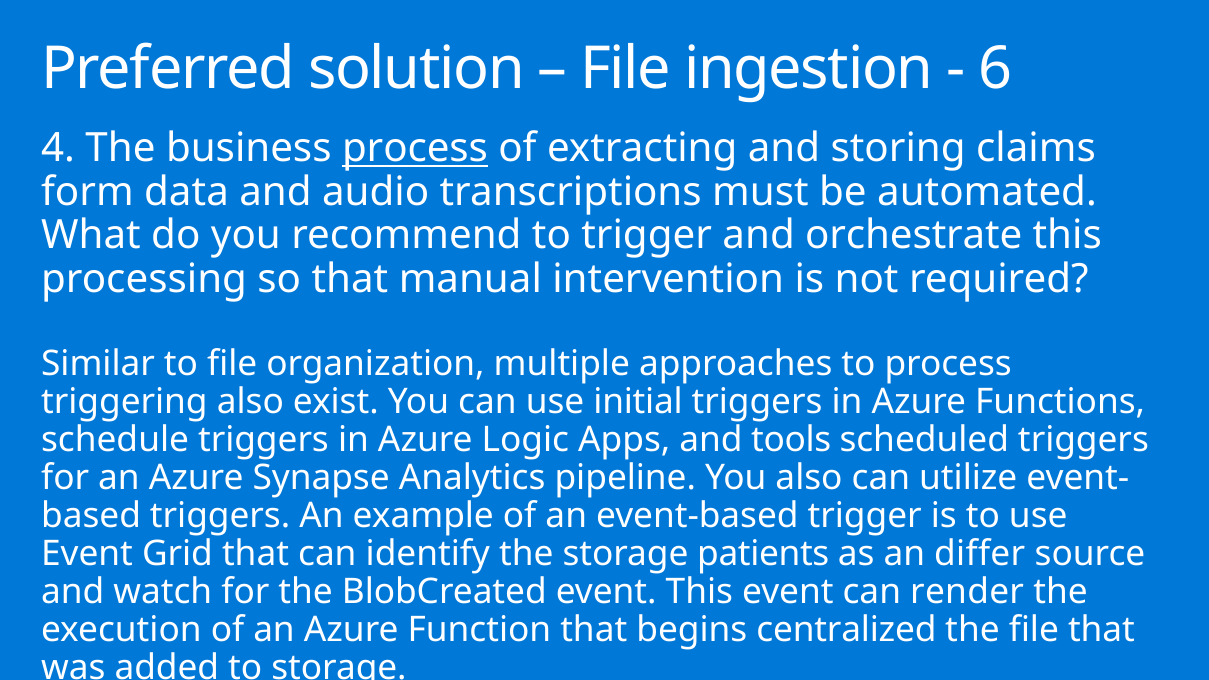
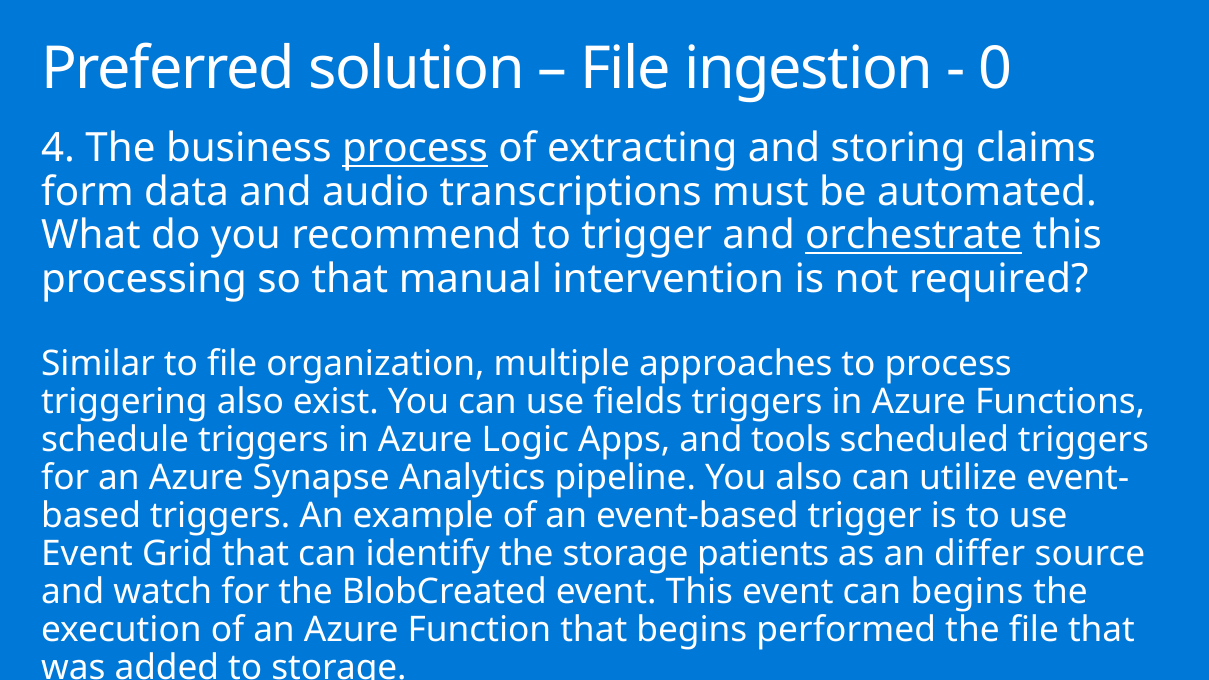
6: 6 -> 0
orchestrate underline: none -> present
initial: initial -> fields
can render: render -> begins
centralized: centralized -> performed
